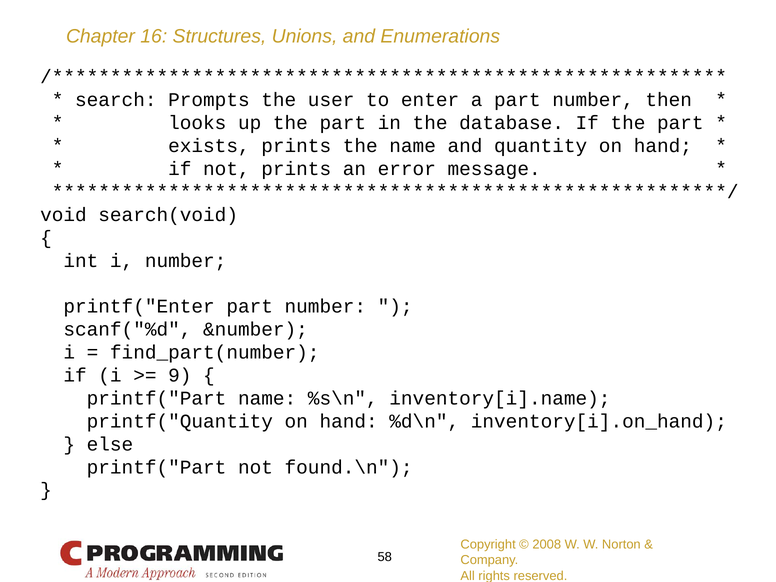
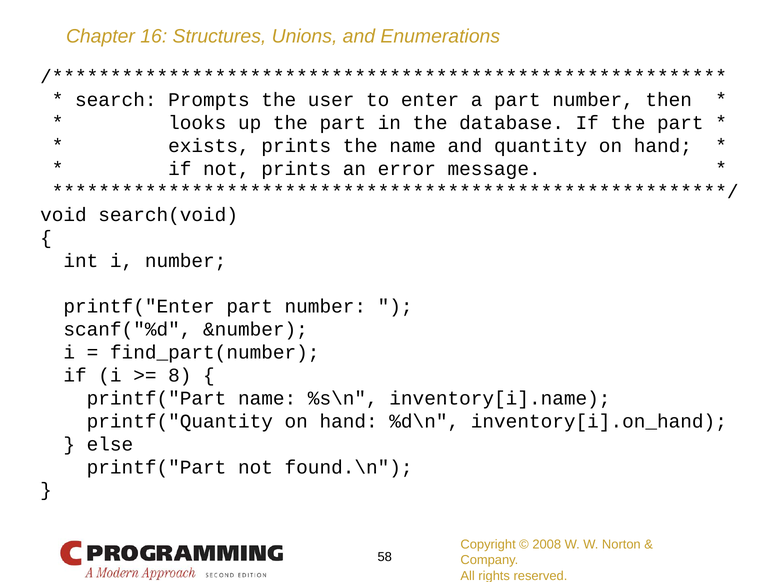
9: 9 -> 8
